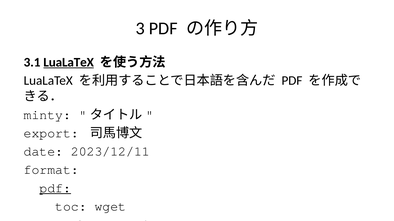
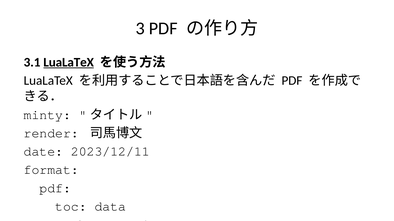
export at (51, 133): export -> render
pdf at (55, 189) underline: present -> none
toc wget: wget -> data
